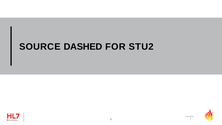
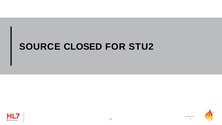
DASHED: DASHED -> CLOSED
